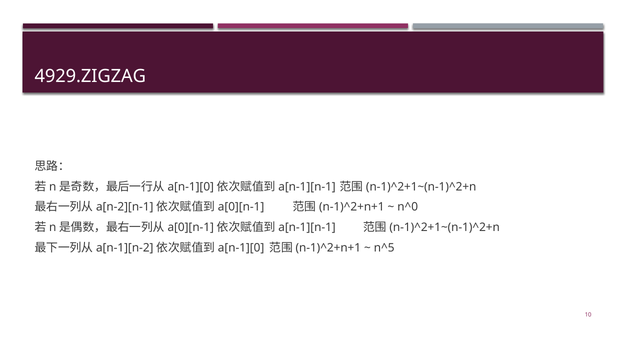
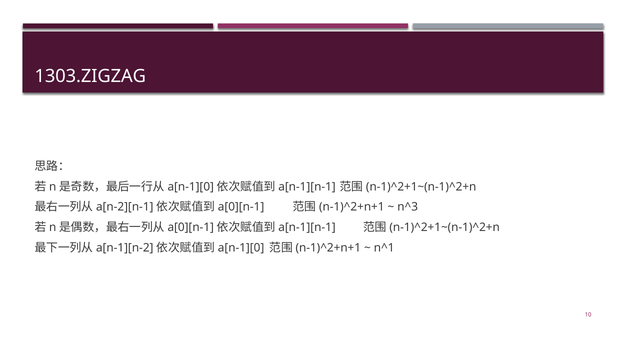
4929.ZIGZAG: 4929.ZIGZAG -> 1303.ZIGZAG
n^0: n^0 -> n^3
n^5: n^5 -> n^1
